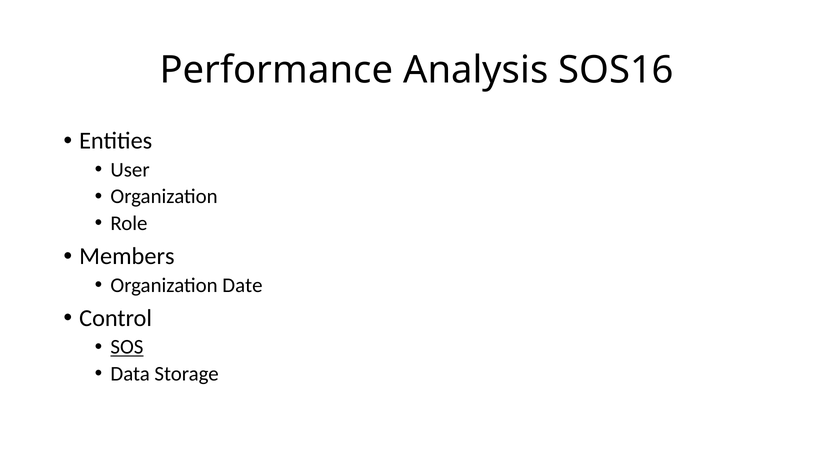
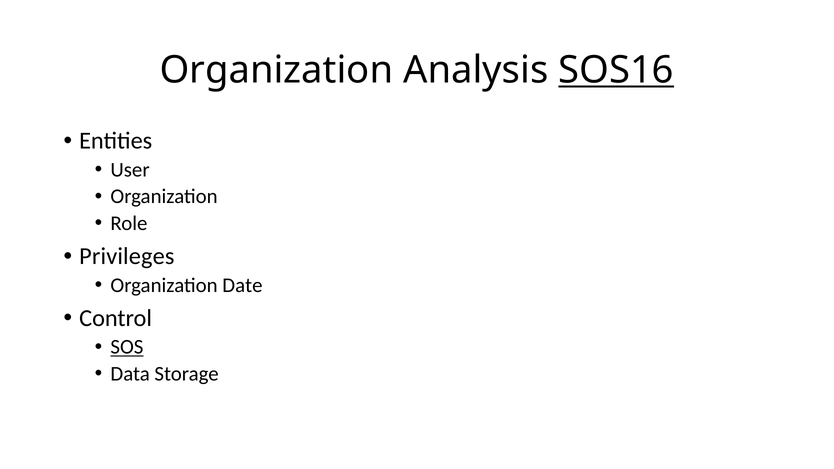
Performance at (276, 70): Performance -> Organization
SOS16 underline: none -> present
Members: Members -> Privileges
